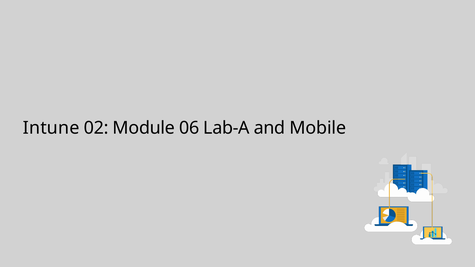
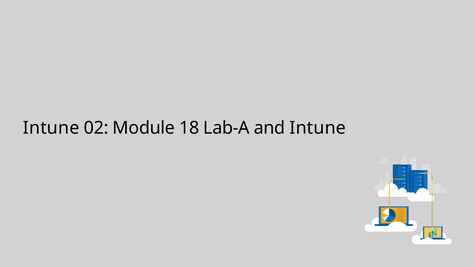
06: 06 -> 18
and Mobile: Mobile -> Intune
